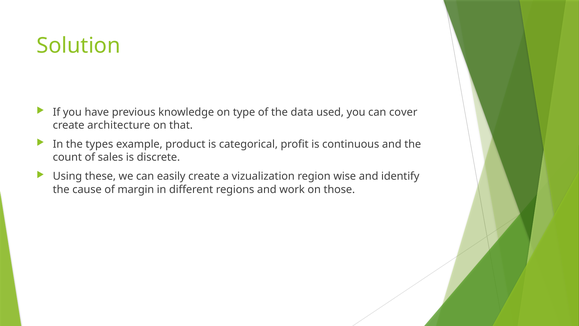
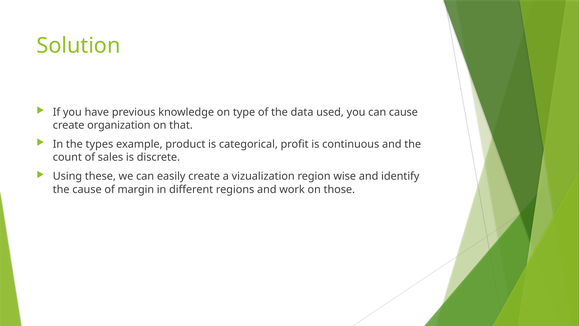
can cover: cover -> cause
architecture: architecture -> organization
